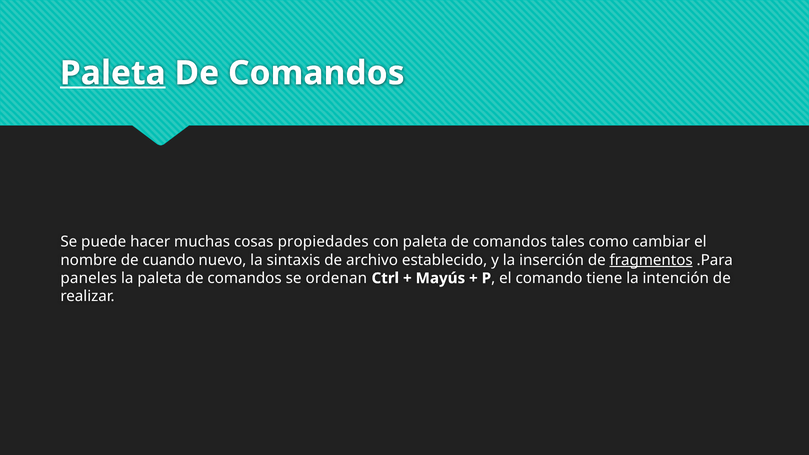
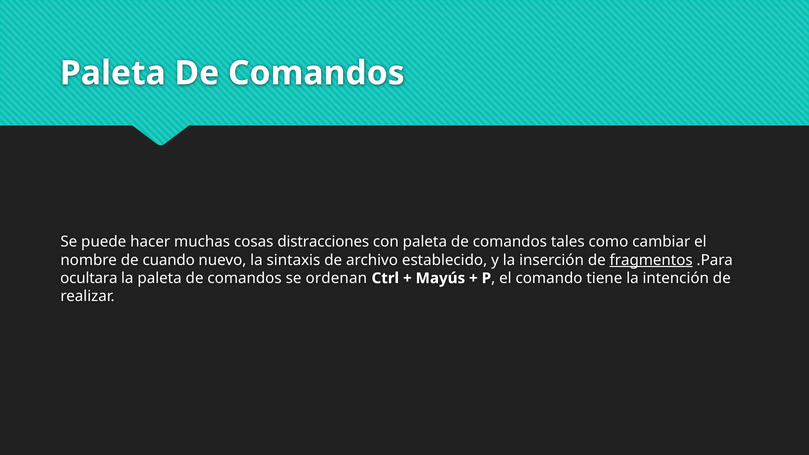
Paleta at (113, 73) underline: present -> none
propiedades: propiedades -> distracciones
paneles: paneles -> ocultara
